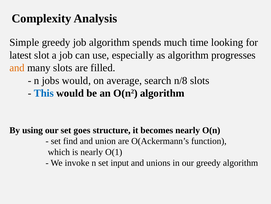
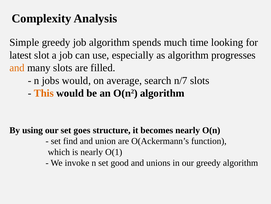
n/8: n/8 -> n/7
This colour: blue -> orange
input: input -> good
